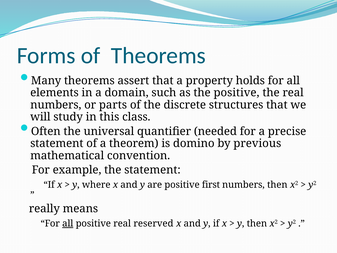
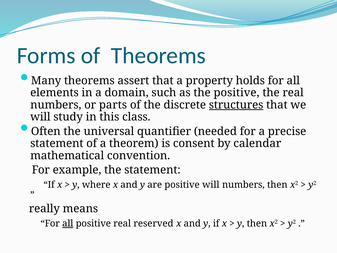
structures underline: none -> present
domino: domino -> consent
previous: previous -> calendar
positive first: first -> will
